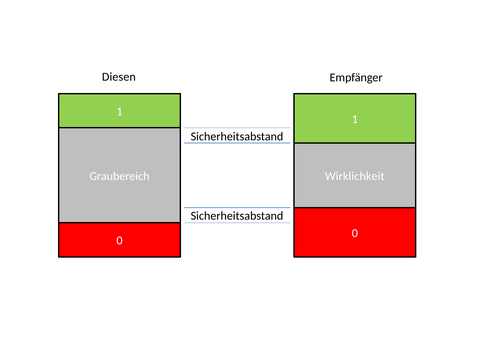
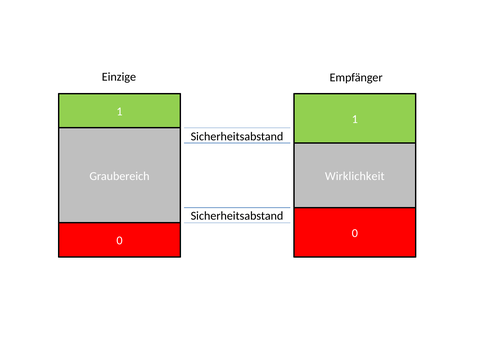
Diesen: Diesen -> Einzige
